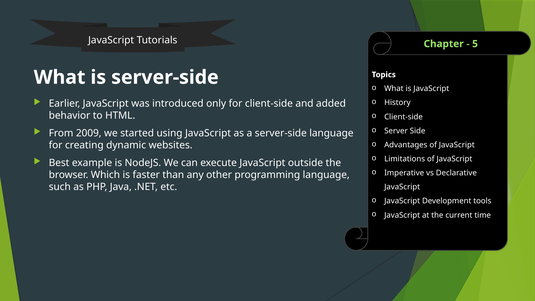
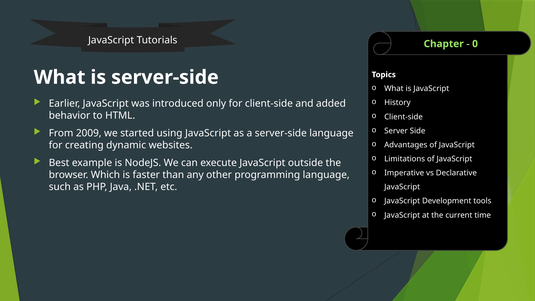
5: 5 -> 0
